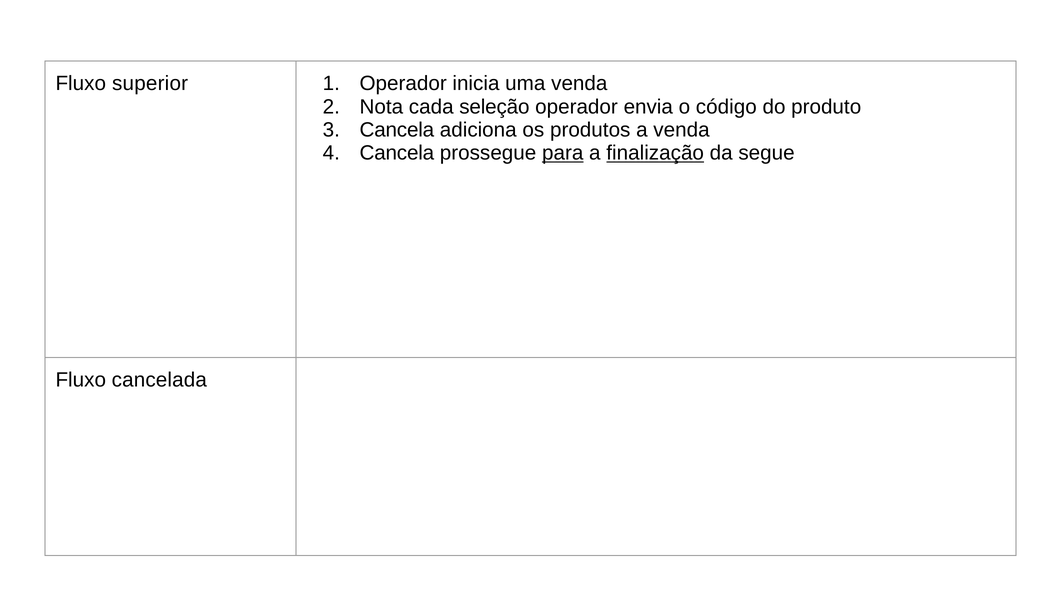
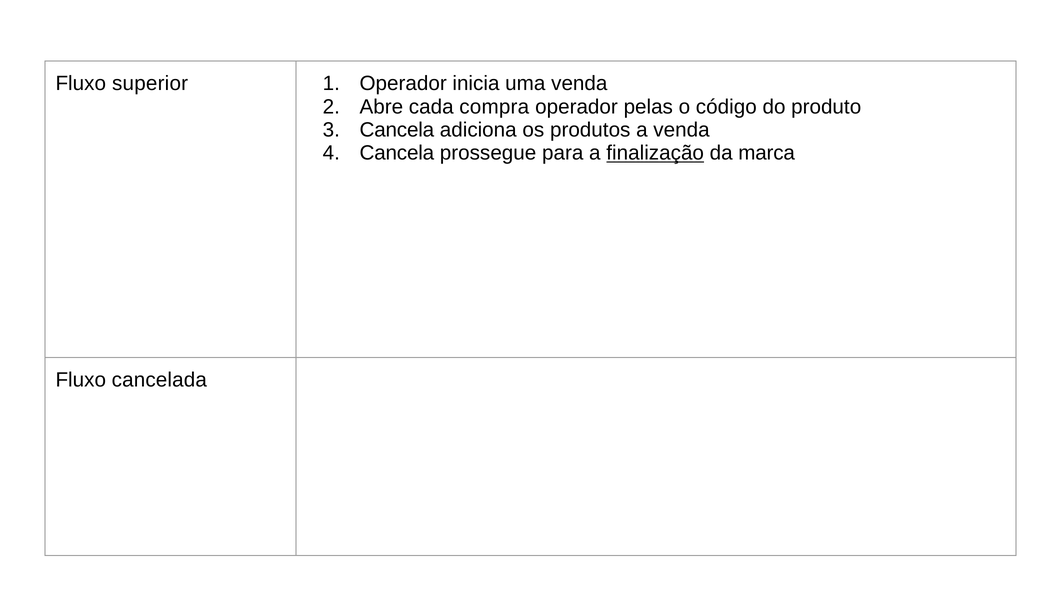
Nota: Nota -> Abre
seleção: seleção -> compra
envia: envia -> pelas
para underline: present -> none
segue: segue -> marca
